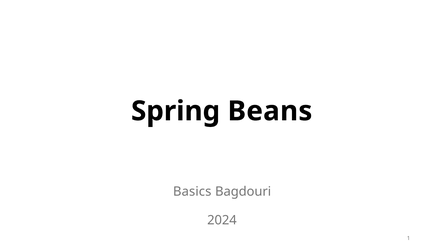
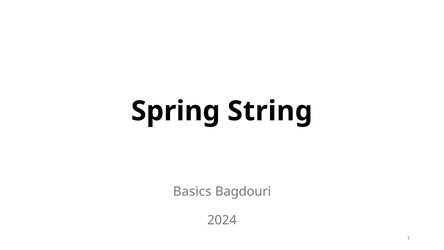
Beans: Beans -> String
